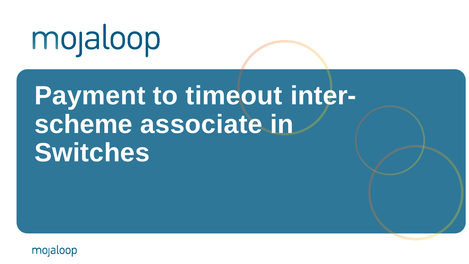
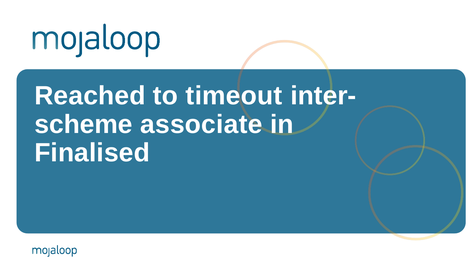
Payment: Payment -> Reached
Switches: Switches -> Finalised
